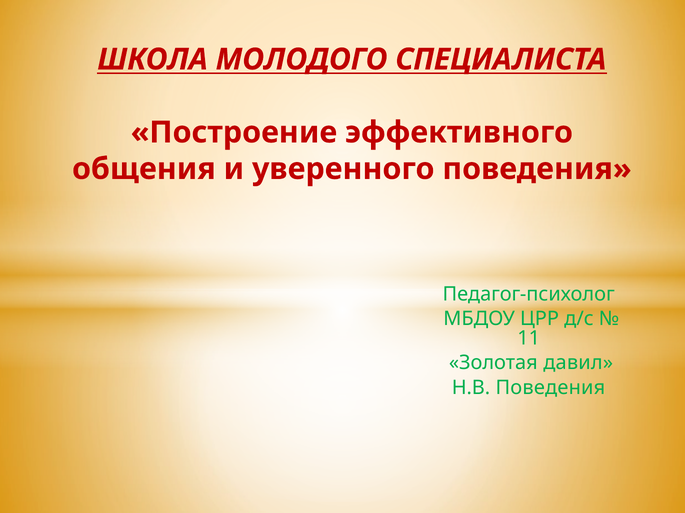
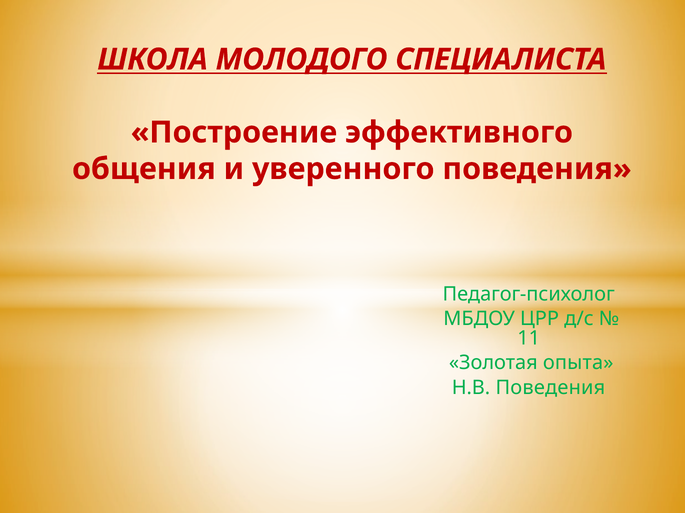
давил: давил -> опыта
